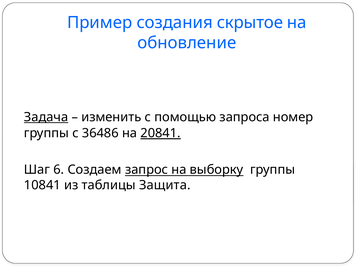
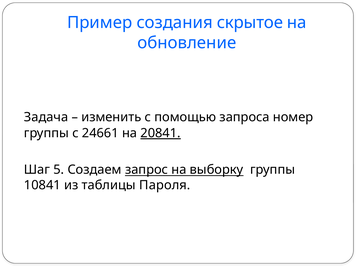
Задача underline: present -> none
36486: 36486 -> 24661
6: 6 -> 5
Защита: Защита -> Пароля
